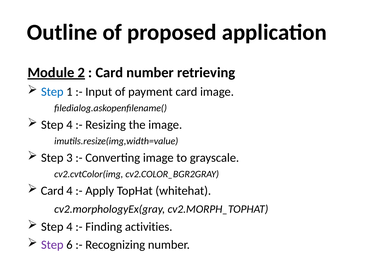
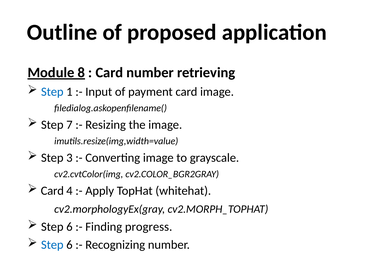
2: 2 -> 8
4 at (69, 125): 4 -> 7
4 at (69, 227): 4 -> 6
activities: activities -> progress
Step at (52, 245) colour: purple -> blue
